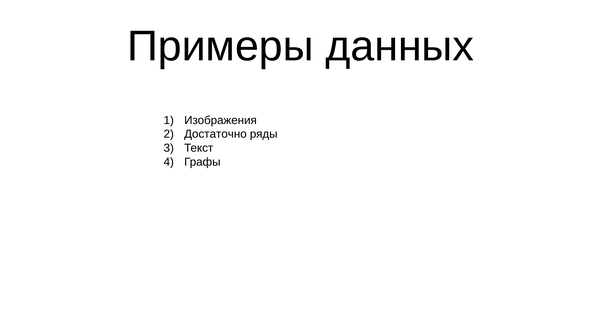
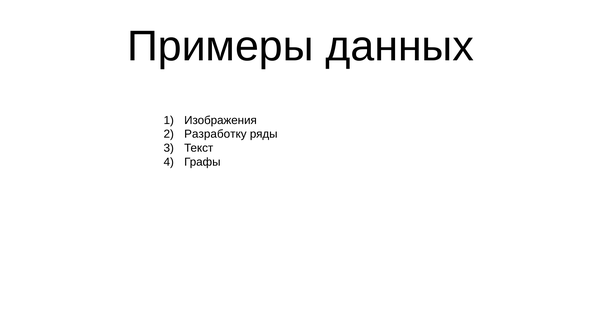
Достаточно: Достаточно -> Разработку
